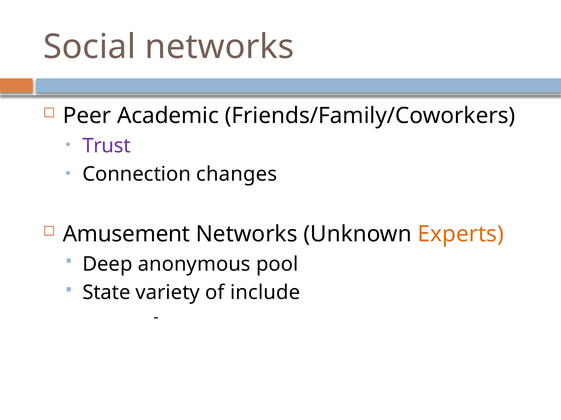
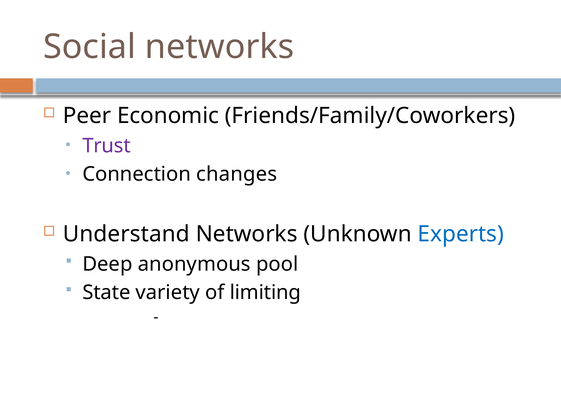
Academic: Academic -> Economic
Amusement: Amusement -> Understand
Experts colour: orange -> blue
include: include -> limiting
